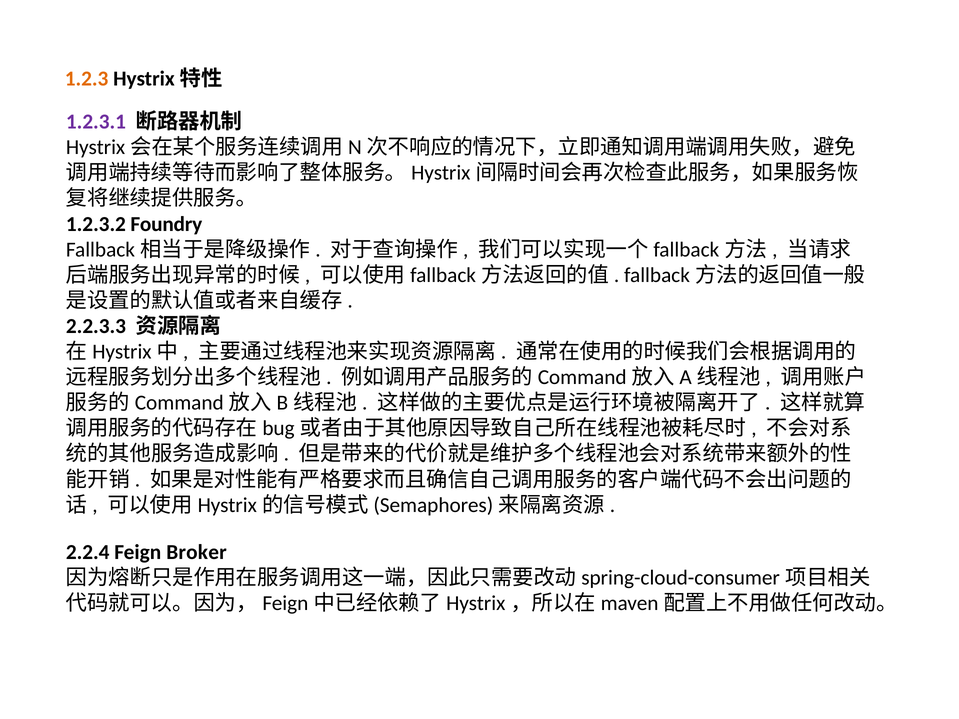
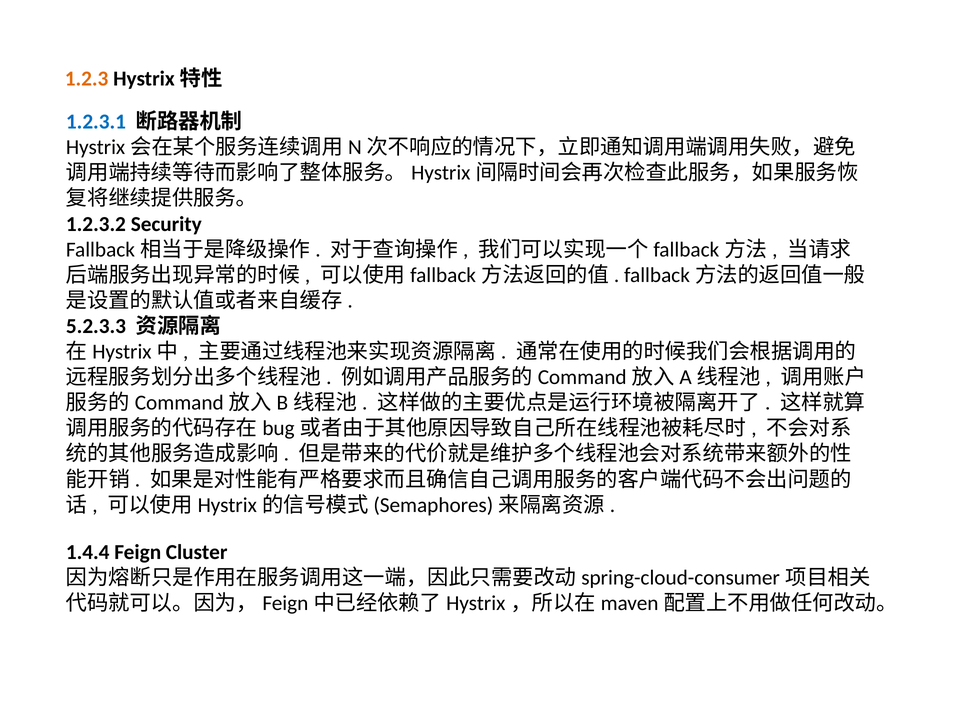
1.2.3.1 colour: purple -> blue
Foundry: Foundry -> Security
2.2.3.3: 2.2.3.3 -> 5.2.3.3
2.2.4: 2.2.4 -> 1.4.4
Broker: Broker -> Cluster
